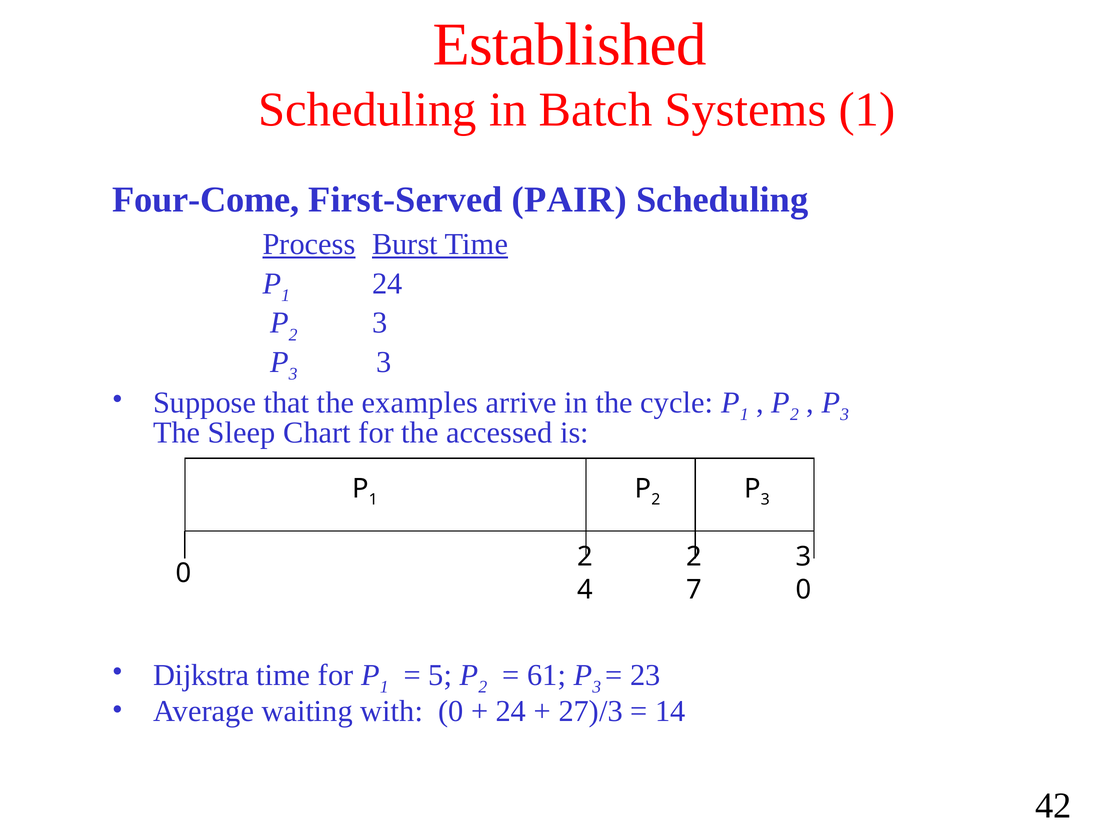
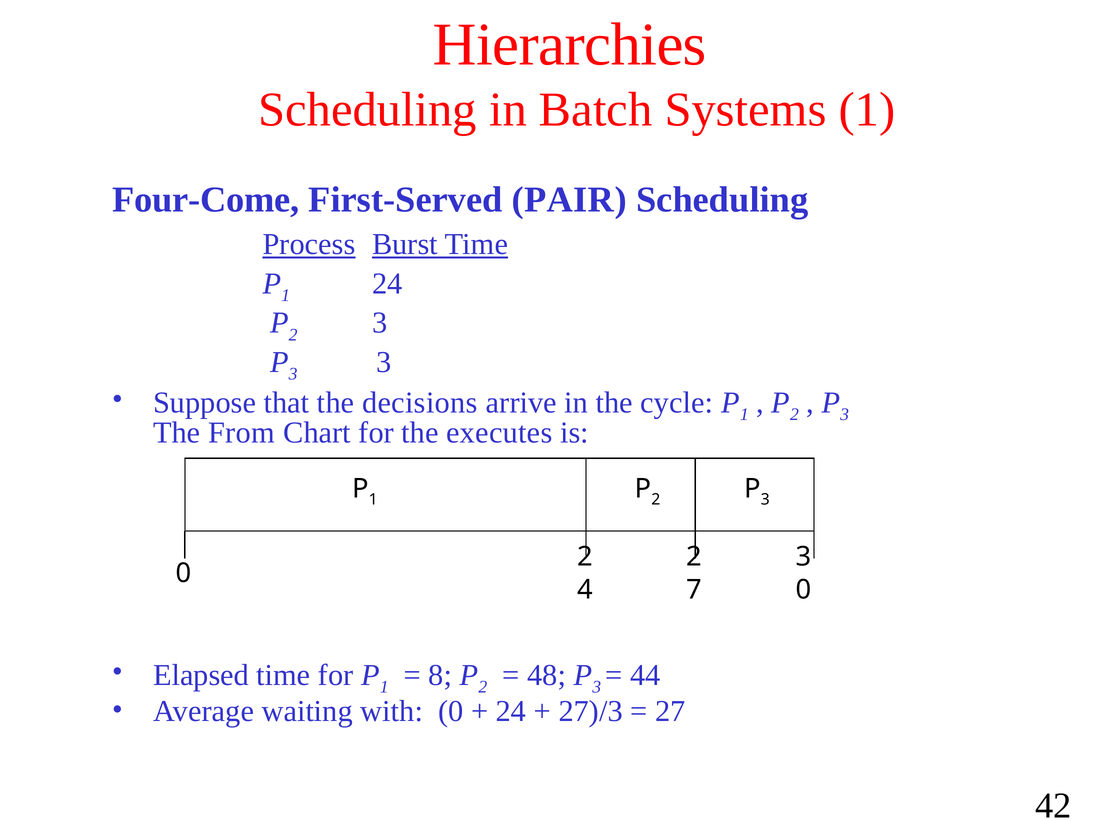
Established: Established -> Hierarchies
examples: examples -> decisions
Sleep: Sleep -> From
accessed: accessed -> executes
Dijkstra: Dijkstra -> Elapsed
5: 5 -> 8
61: 61 -> 48
23: 23 -> 44
14: 14 -> 27
